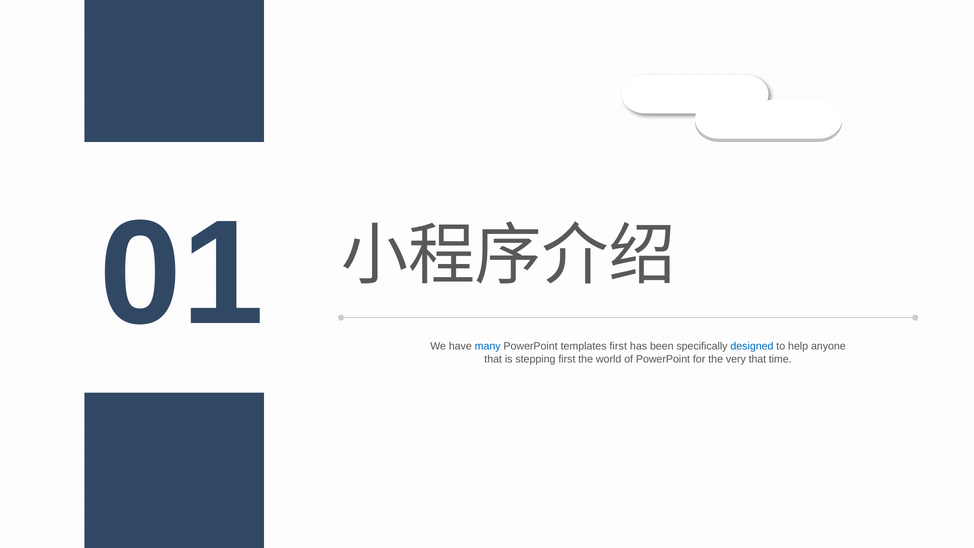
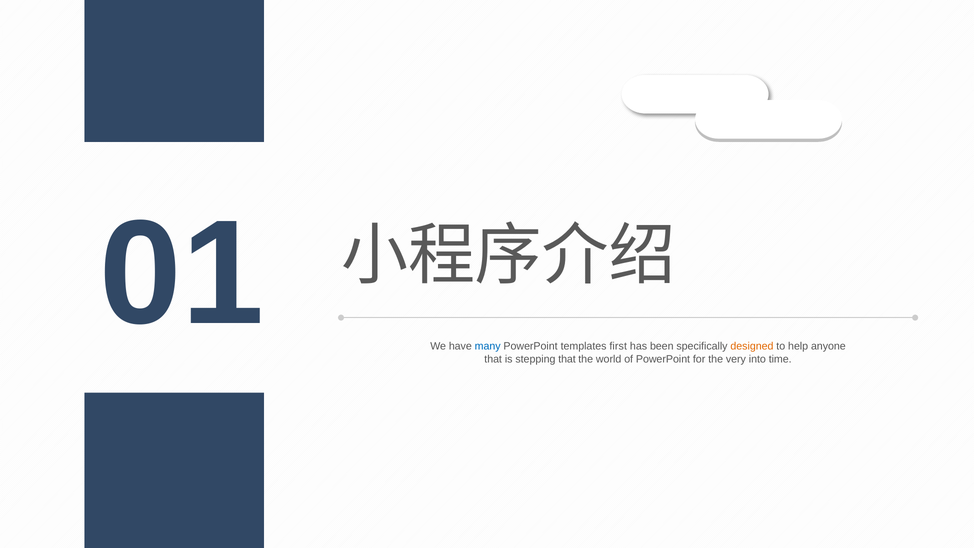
designed colour: blue -> orange
stepping first: first -> that
very that: that -> into
